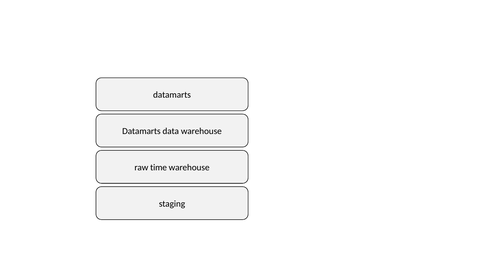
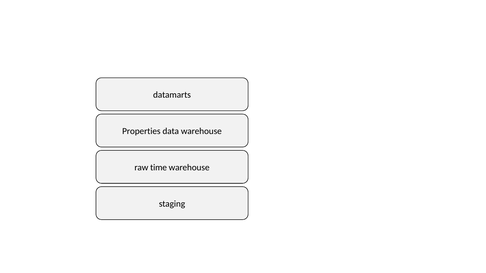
Datamarts at (141, 131): Datamarts -> Properties
